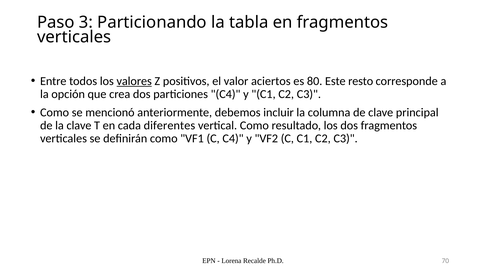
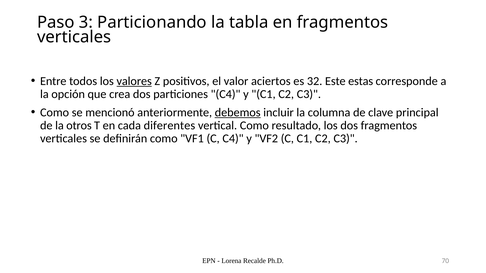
80: 80 -> 32
resto: resto -> estas
debemos underline: none -> present
la clave: clave -> otros
